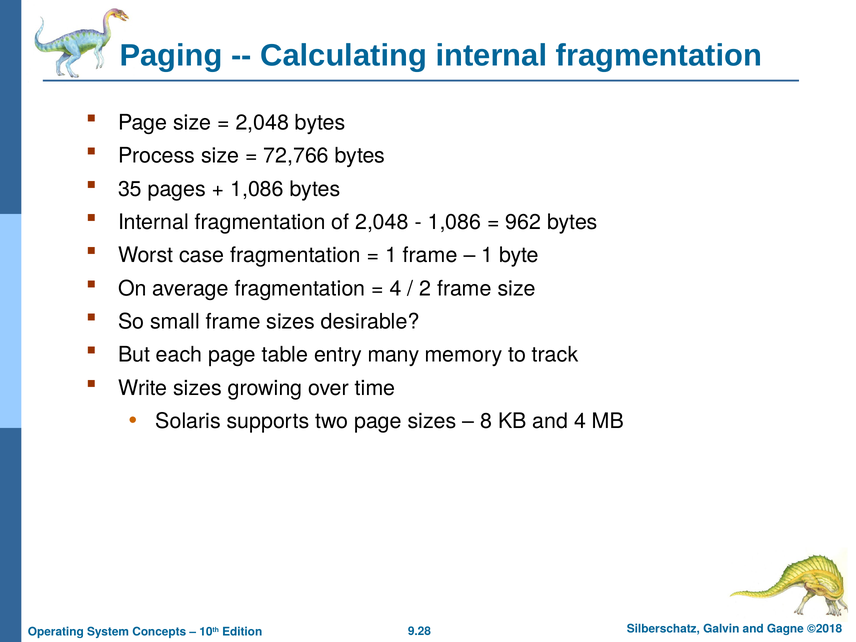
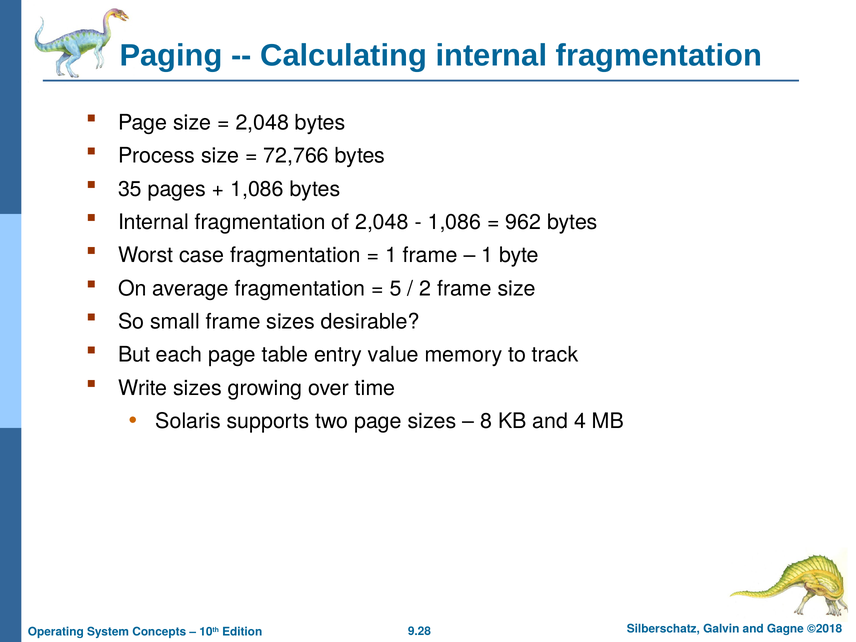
4 at (396, 289): 4 -> 5
many: many -> value
